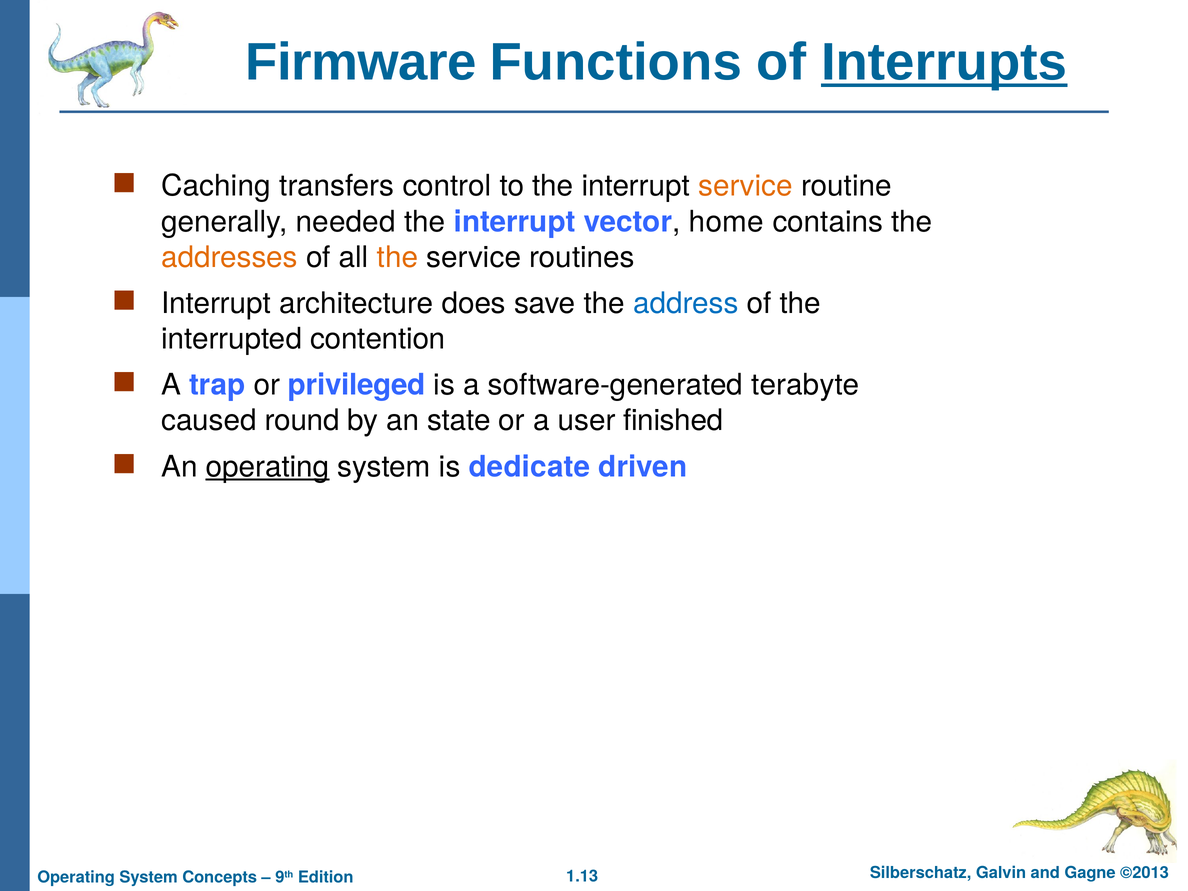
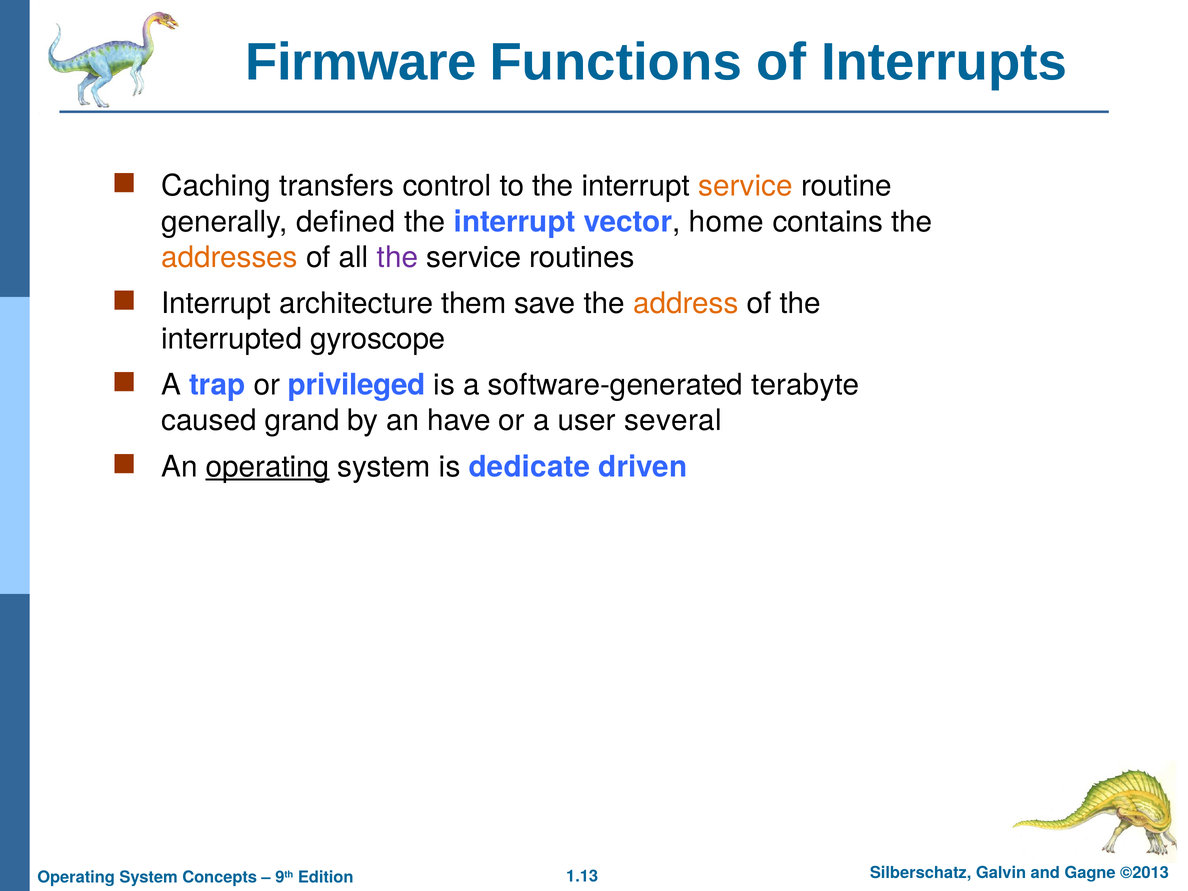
Interrupts underline: present -> none
needed: needed -> defined
the at (397, 257) colour: orange -> purple
does: does -> them
address colour: blue -> orange
contention: contention -> gyroscope
round: round -> grand
state: state -> have
finished: finished -> several
